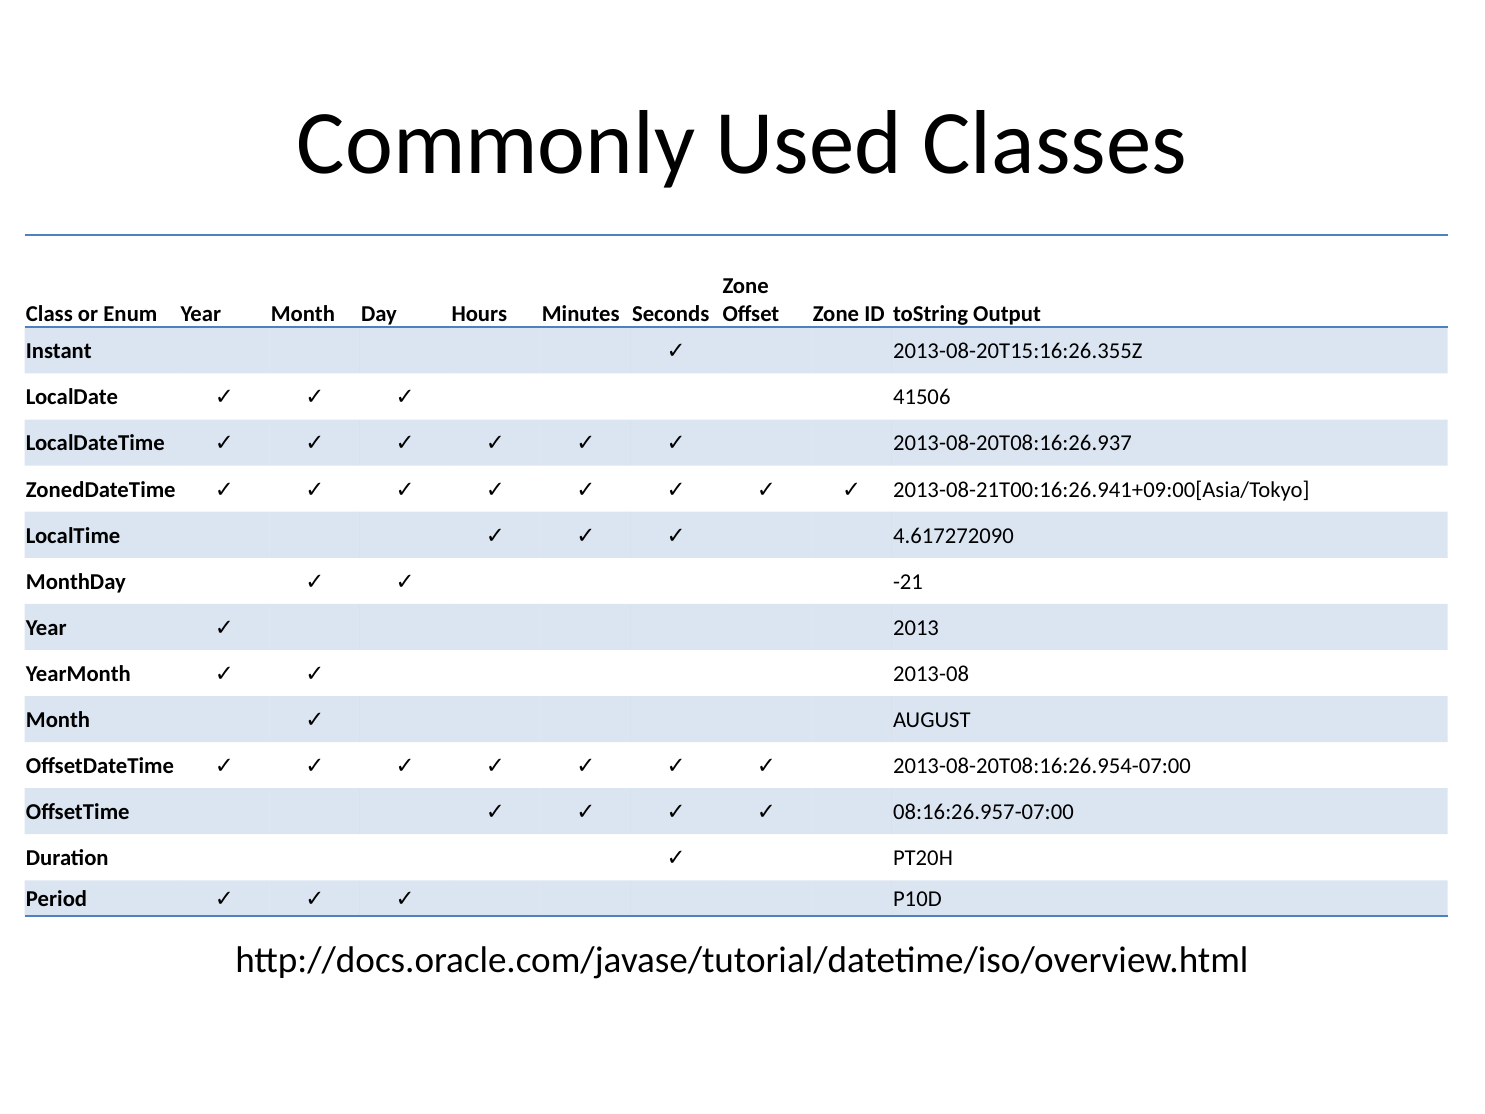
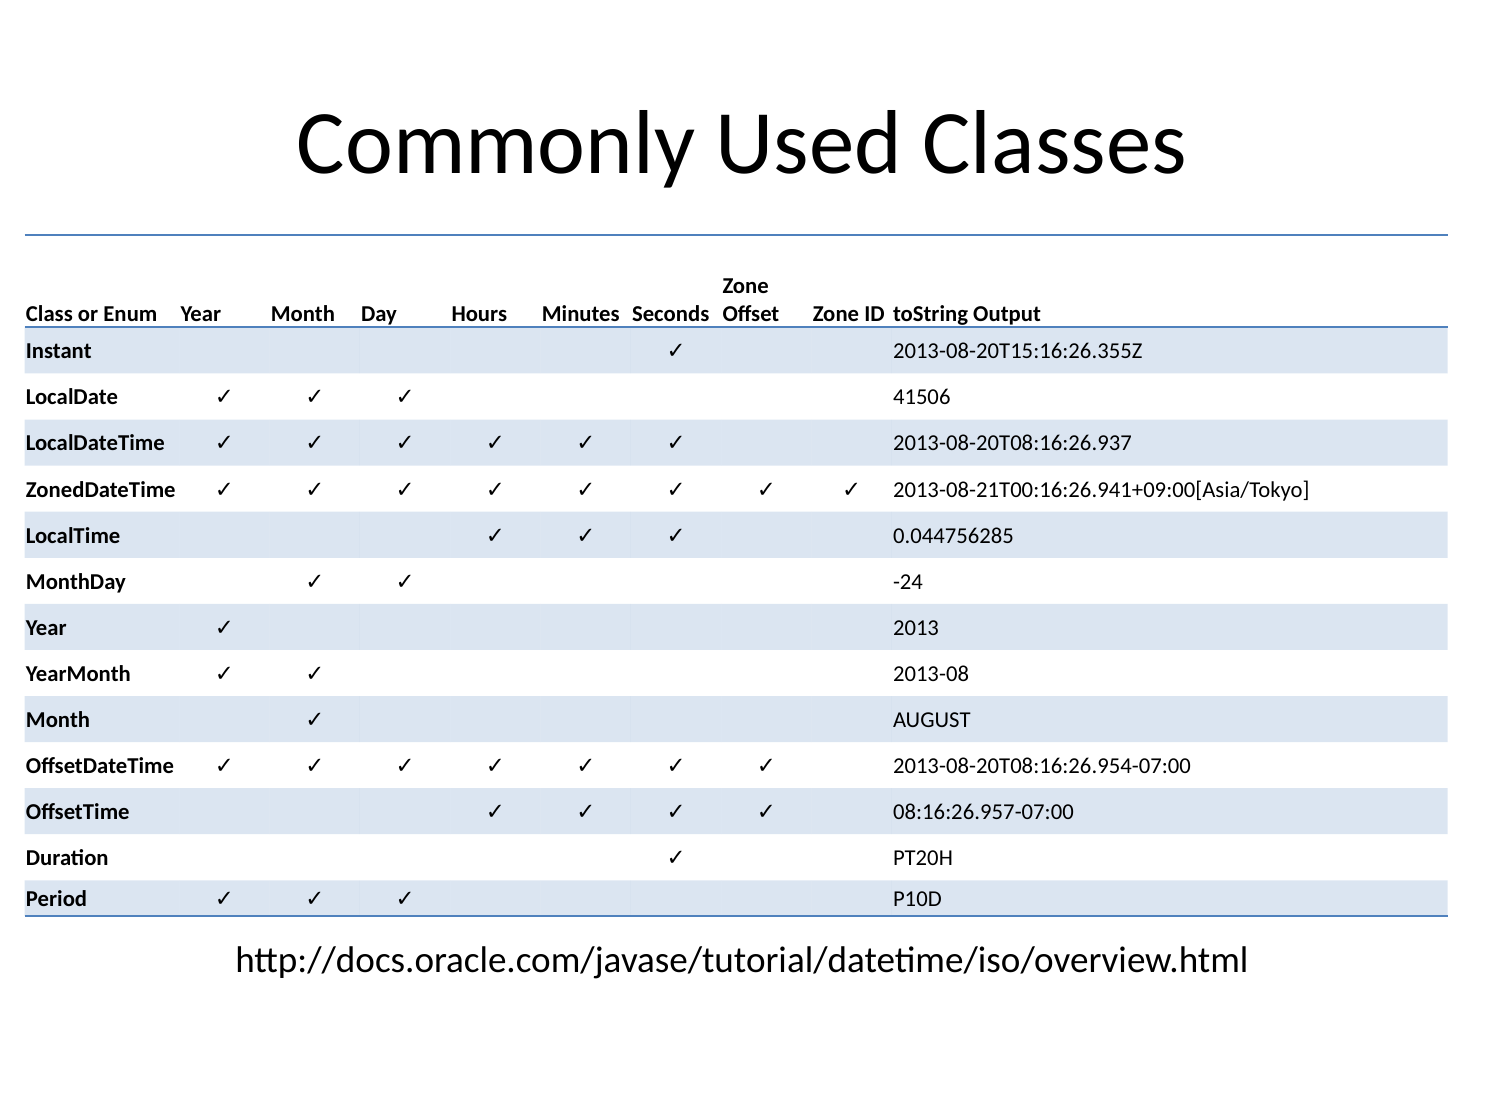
4.617272090: 4.617272090 -> 0.044756285
-21: -21 -> -24
